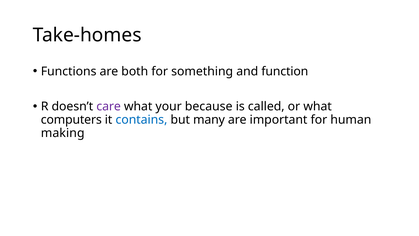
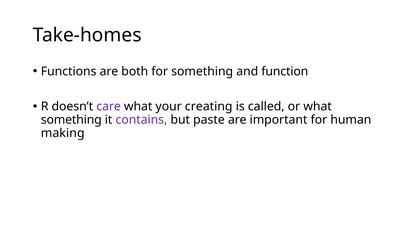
because: because -> creating
computers at (71, 120): computers -> something
contains colour: blue -> purple
many: many -> paste
